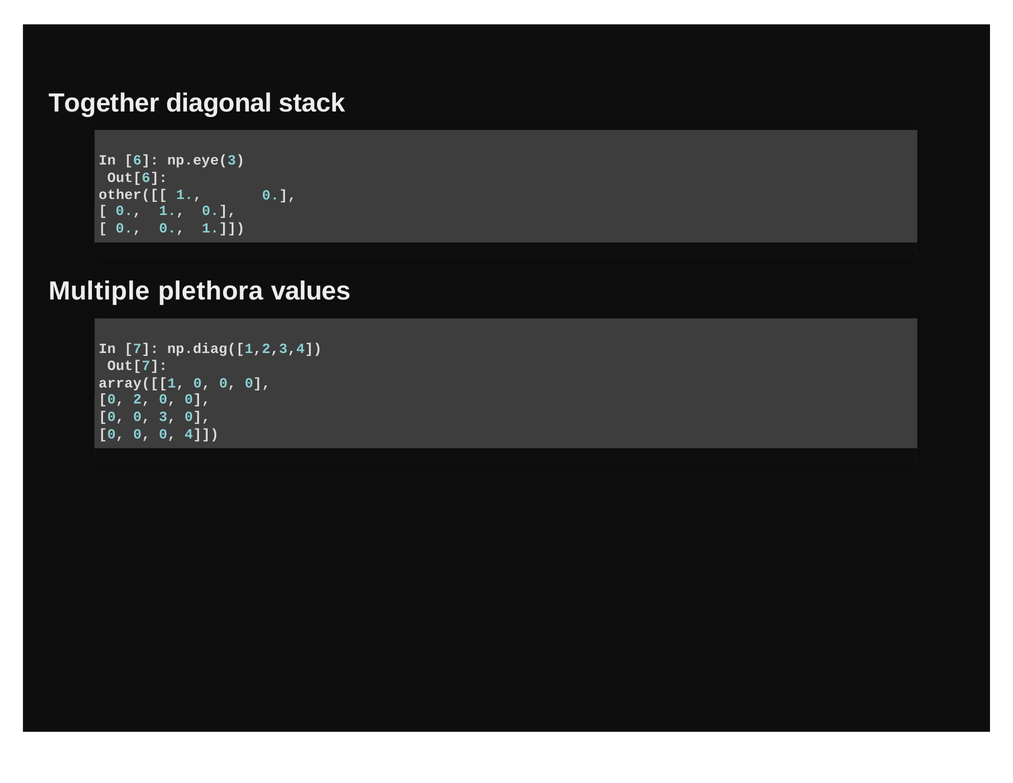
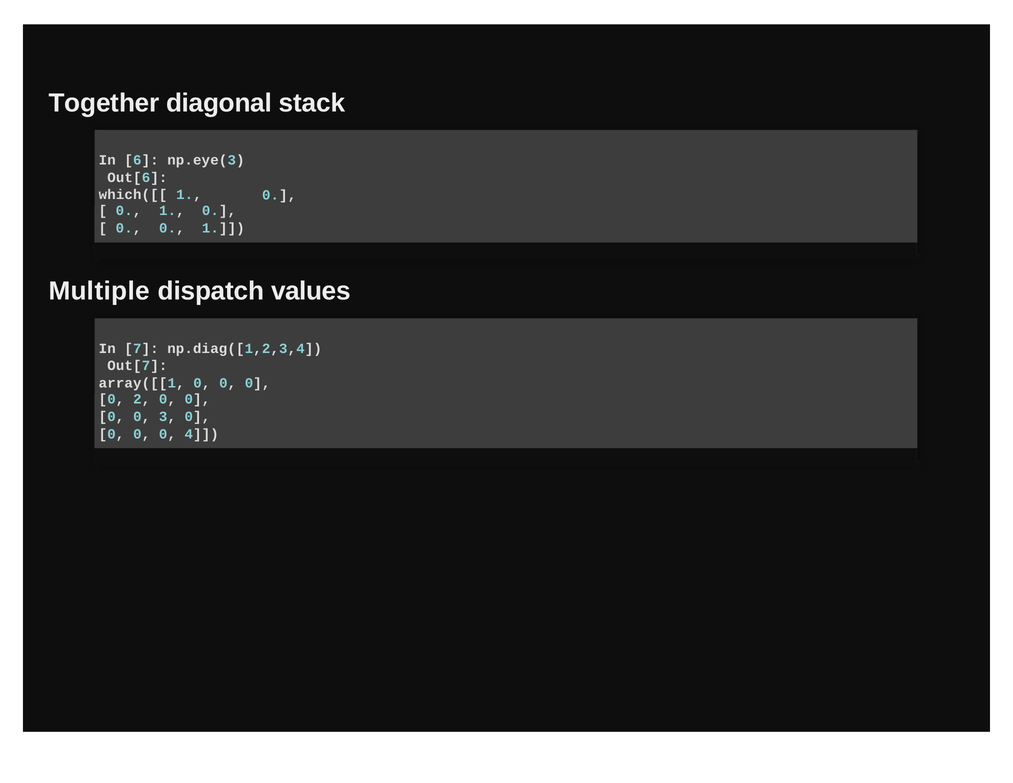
other([[: other([[ -> which([[
plethora: plethora -> dispatch
